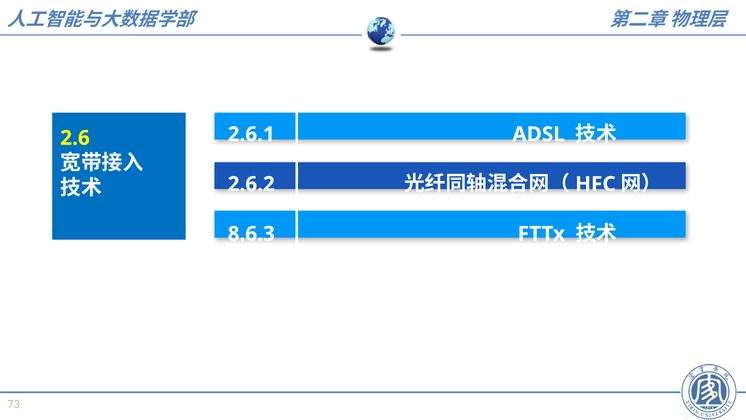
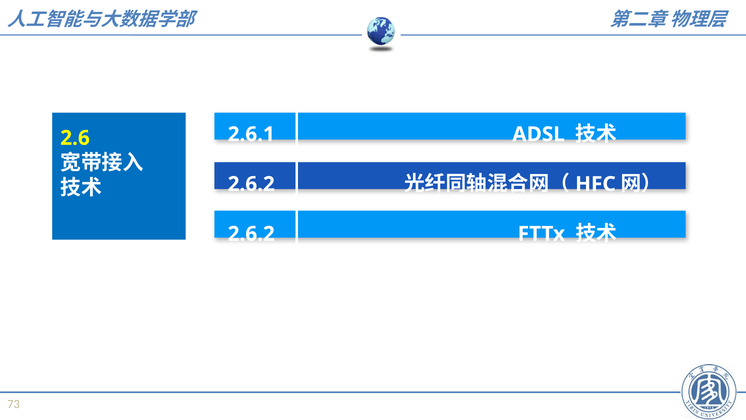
8.6.3 at (251, 234): 8.6.3 -> 2.6.2
